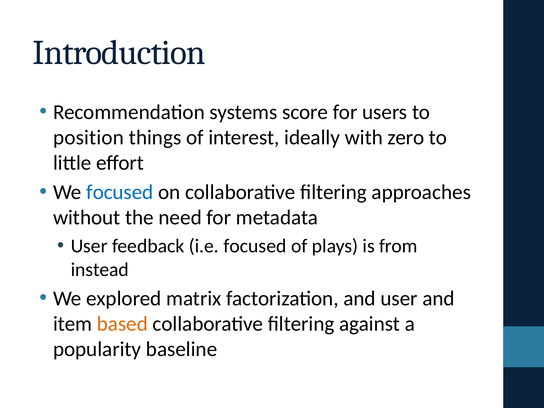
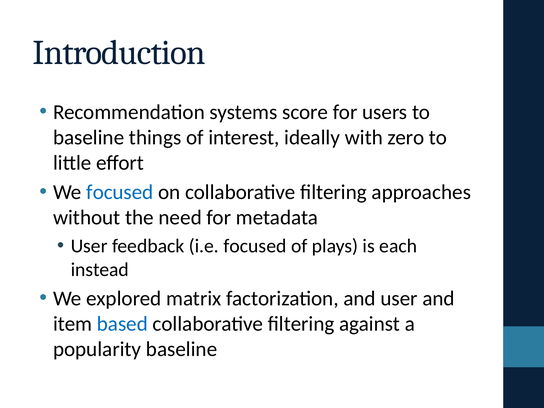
position at (89, 137): position -> baseline
from: from -> each
based colour: orange -> blue
